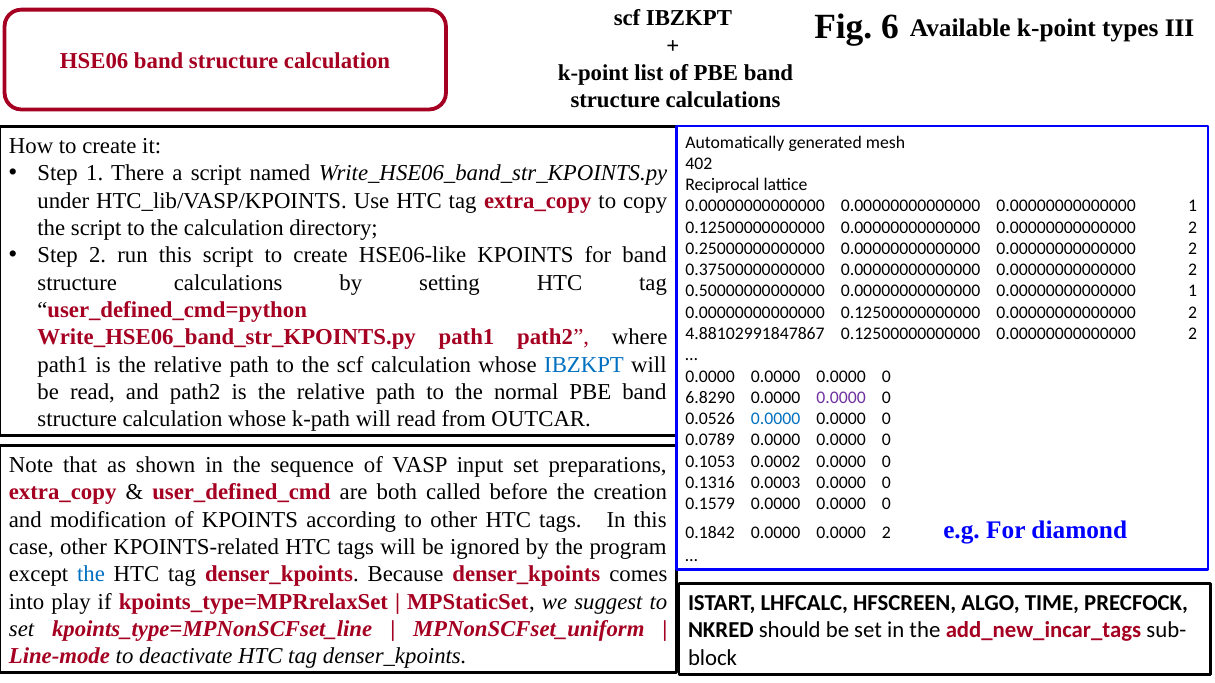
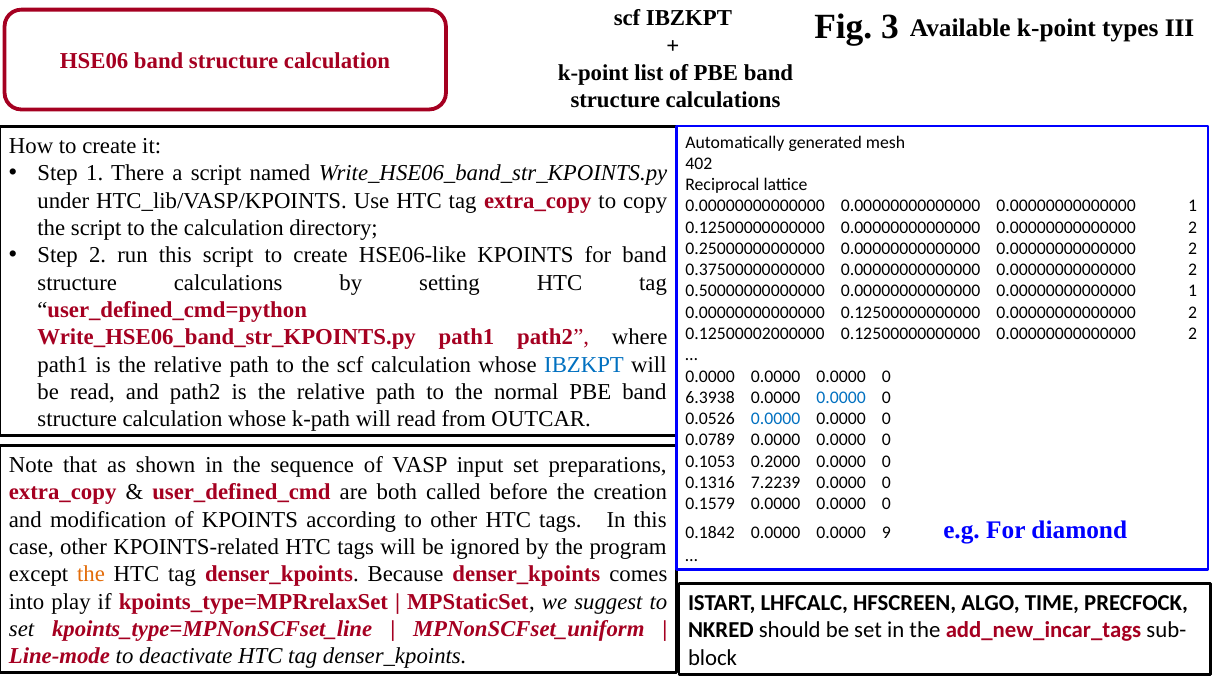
6: 6 -> 3
4.88102991847867: 4.88102991847867 -> 0.12500002000000
6.8290: 6.8290 -> 6.3938
0.0000 at (841, 398) colour: purple -> blue
0.0002: 0.0002 -> 0.2000
0.0003: 0.0003 -> 7.2239
0.0000 2: 2 -> 9
the at (91, 575) colour: blue -> orange
